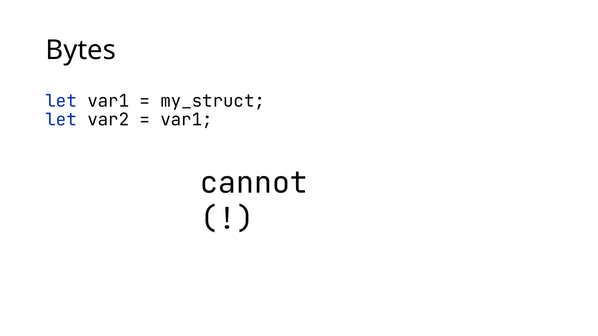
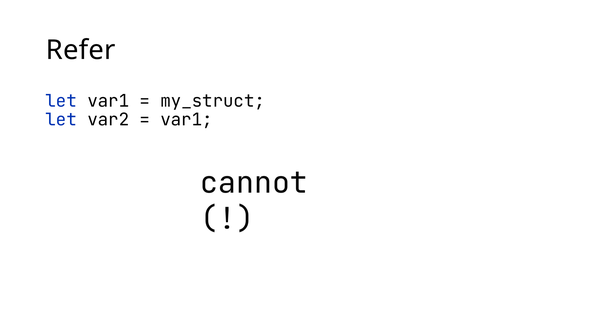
Bytes: Bytes -> Refer
